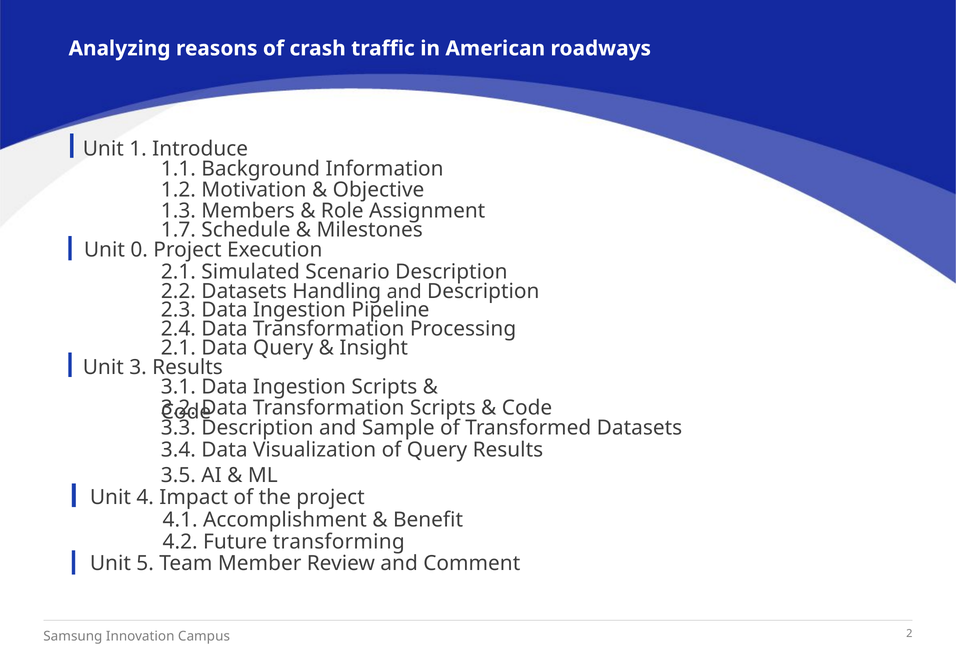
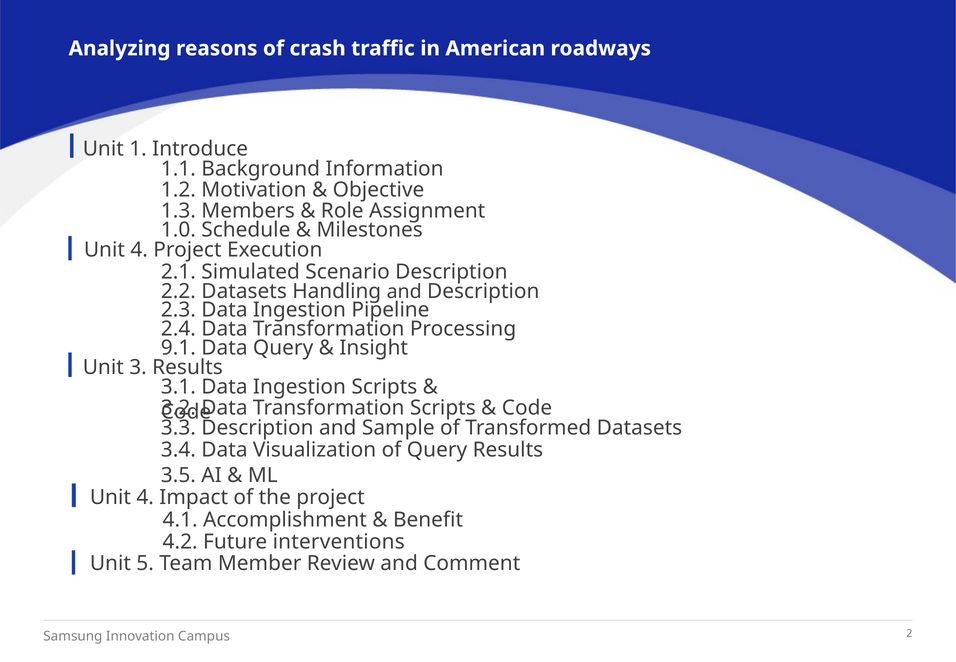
1.7: 1.7 -> 1.0
0 at (139, 250): 0 -> 4
2.1 at (178, 348): 2.1 -> 9.1
transforming: transforming -> interventions
